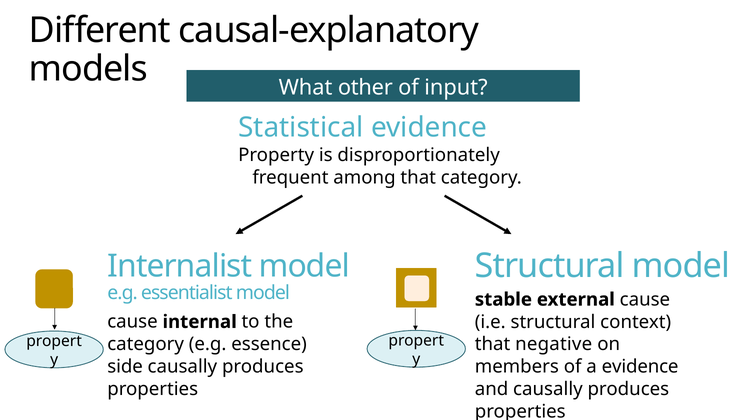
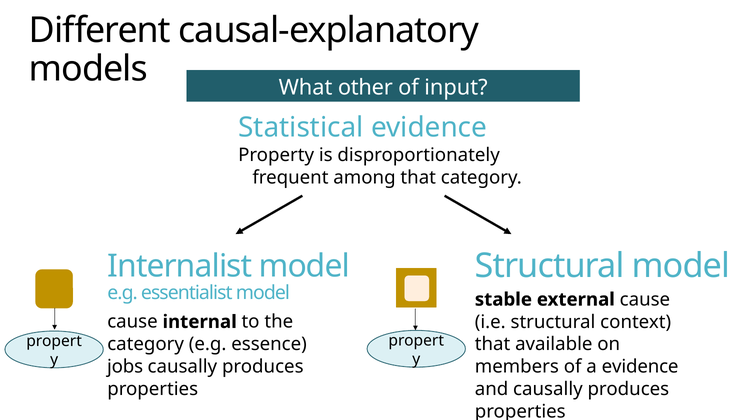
negative: negative -> available
side: side -> jobs
